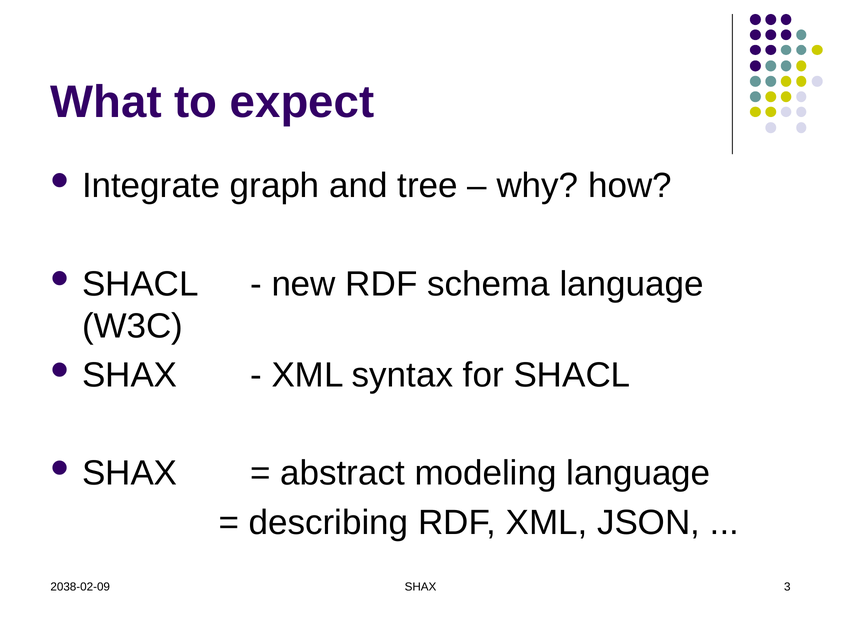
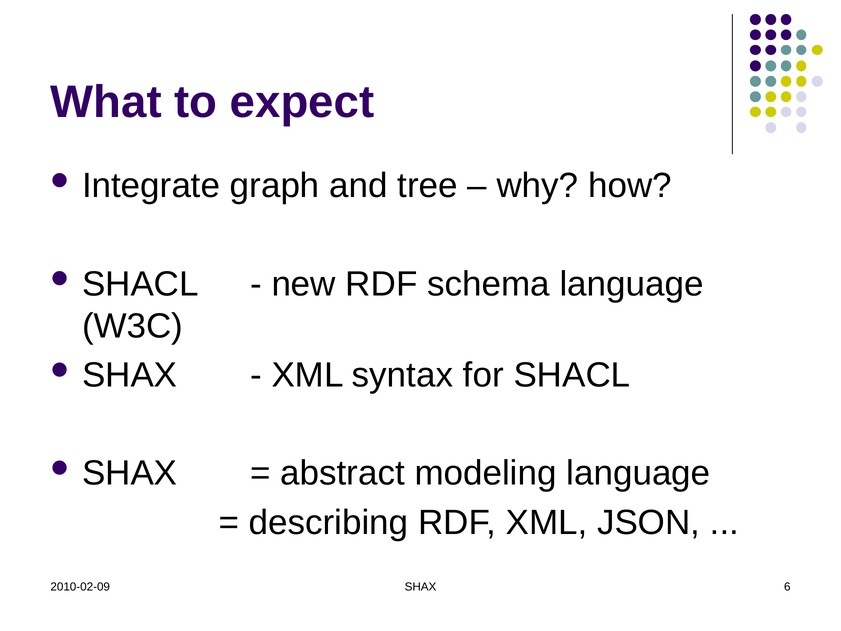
2038-02-09: 2038-02-09 -> 2010-02-09
3: 3 -> 6
